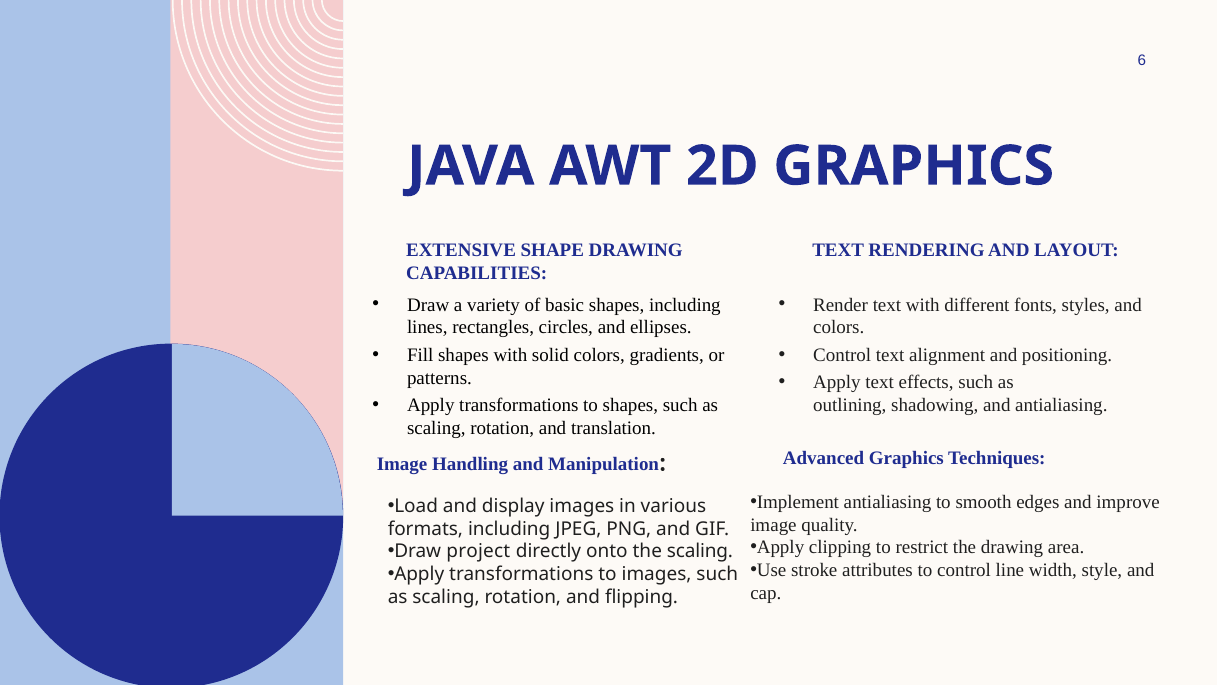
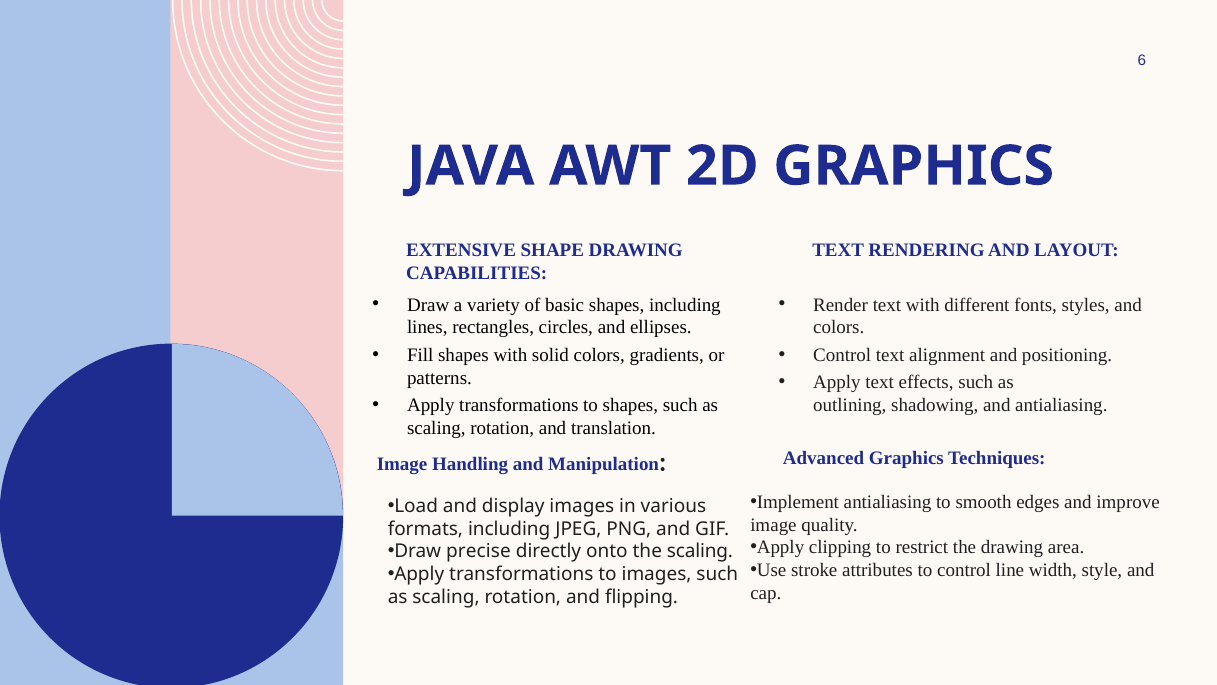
project: project -> precise
